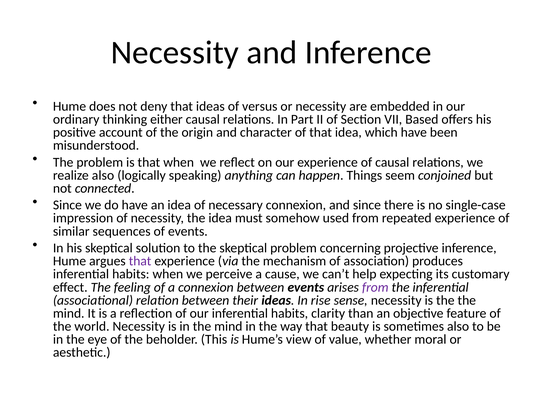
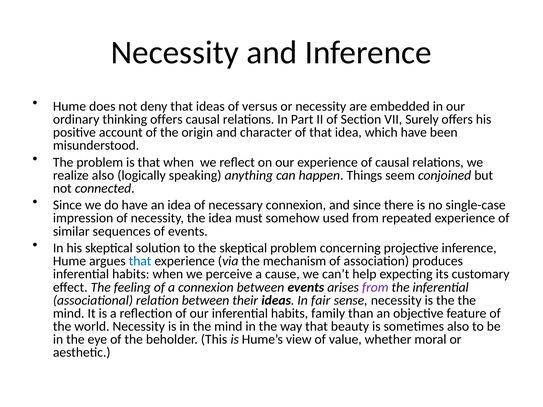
thinking either: either -> offers
Based: Based -> Surely
that at (140, 261) colour: purple -> blue
rise: rise -> fair
clarity: clarity -> family
